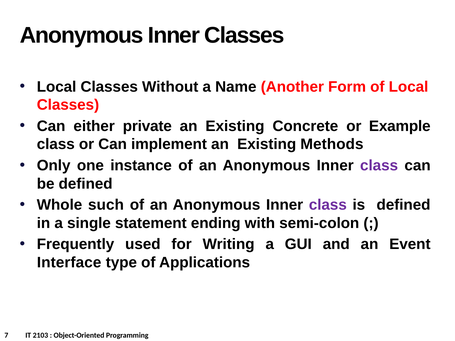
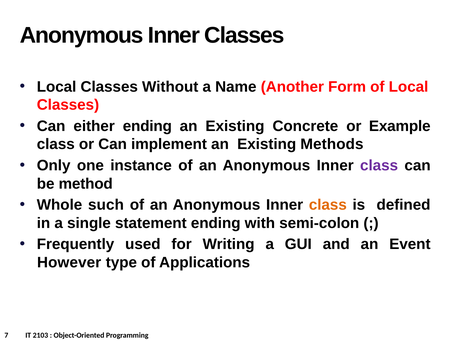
either private: private -> ending
be defined: defined -> method
class at (328, 205) colour: purple -> orange
Interface: Interface -> However
